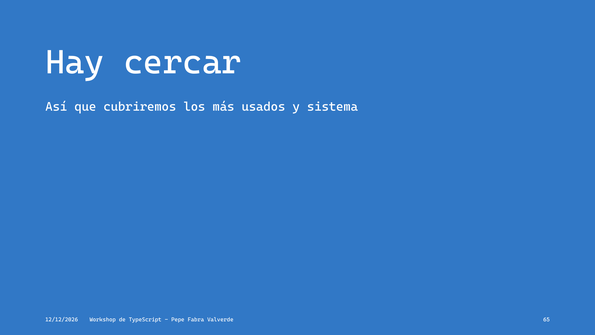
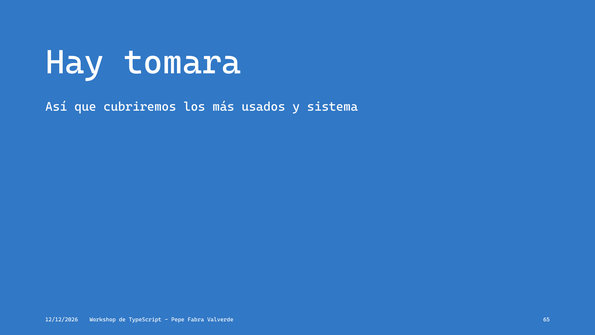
cercar: cercar -> tomara
